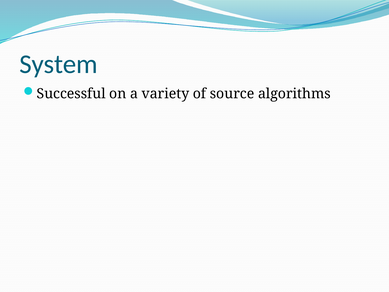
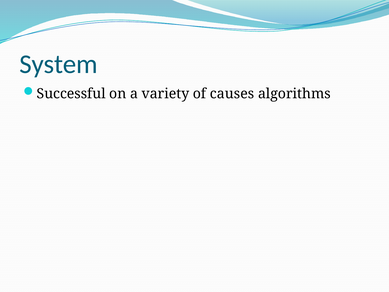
source: source -> causes
